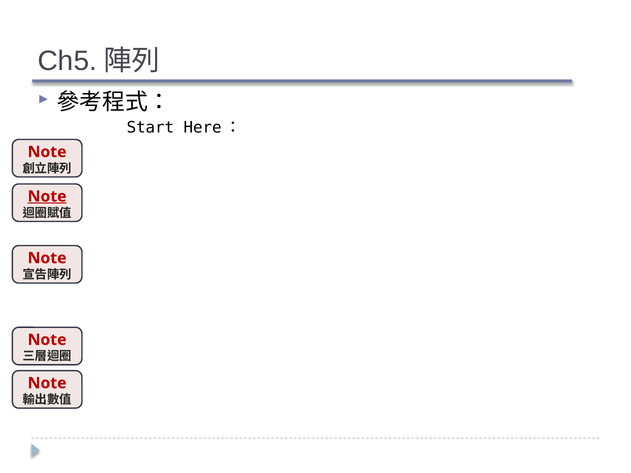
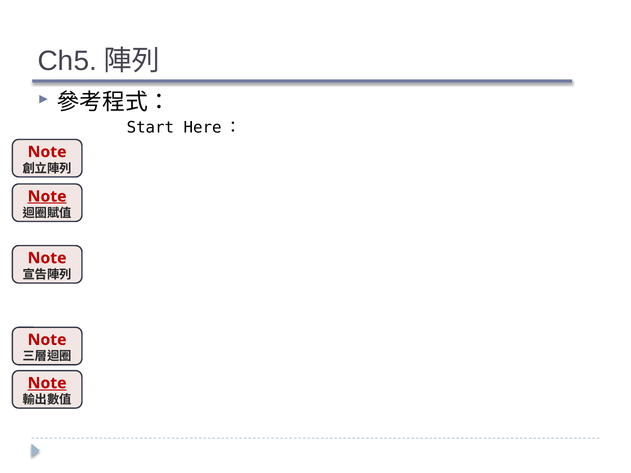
Note at (47, 383) underline: none -> present
